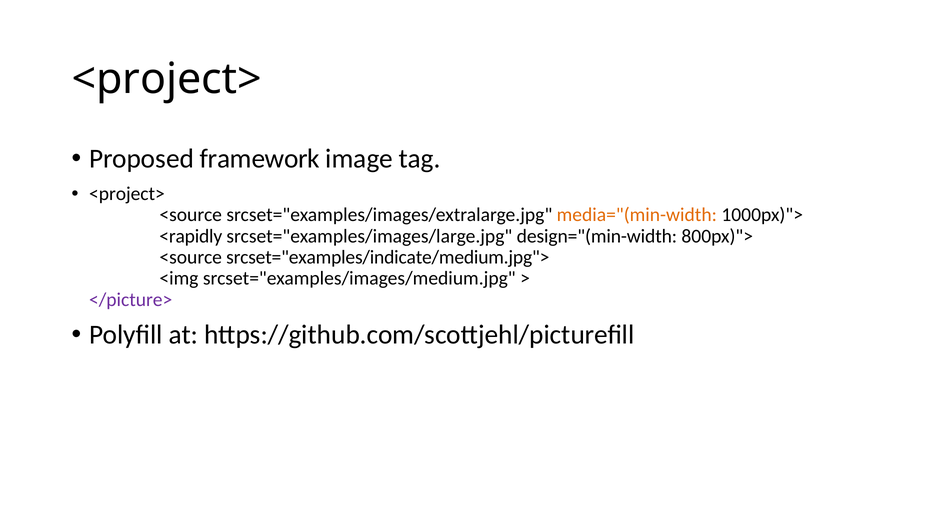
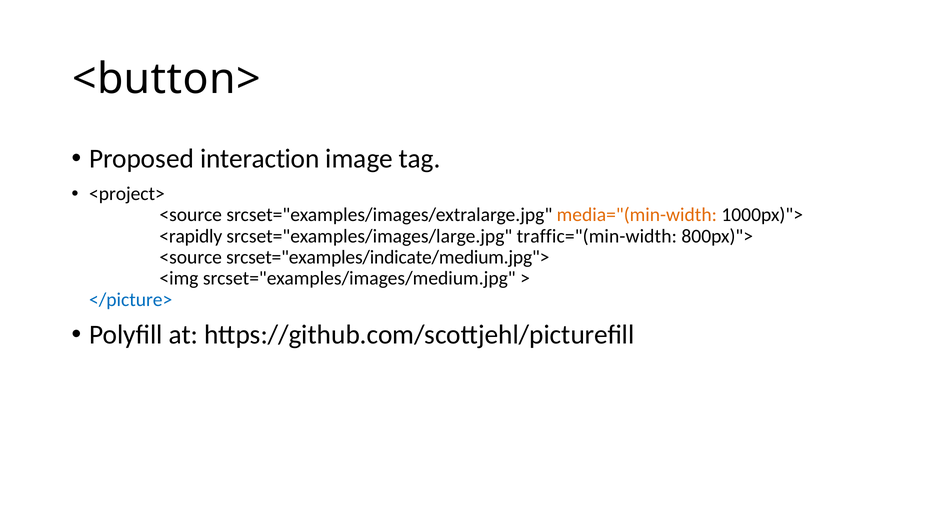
<project> at (167, 79): <project> -> <button>
framework: framework -> interaction
design="(min-width: design="(min-width -> traffic="(min-width
</picture> colour: purple -> blue
